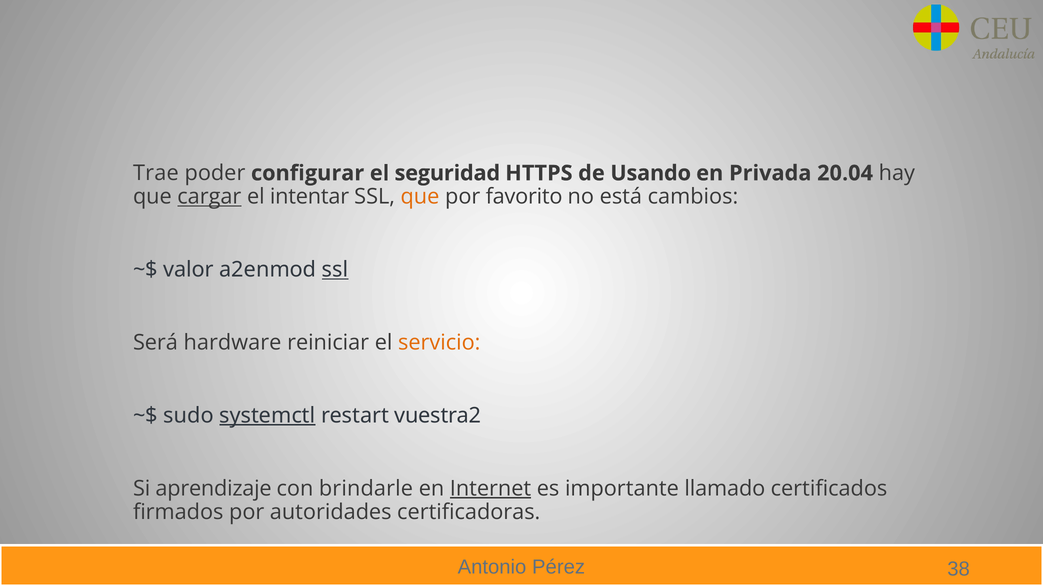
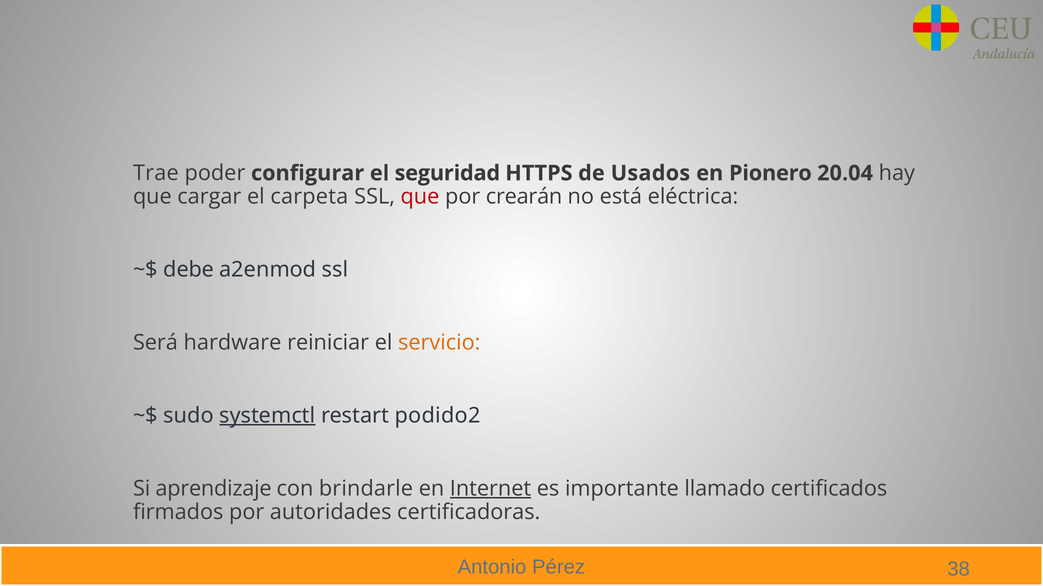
Usando: Usando -> Usados
Privada: Privada -> Pionero
cargar underline: present -> none
intentar: intentar -> carpeta
que at (420, 197) colour: orange -> red
favorito: favorito -> crearán
cambios: cambios -> eléctrica
valor: valor -> debe
ssl at (335, 270) underline: present -> none
vuestra2: vuestra2 -> podido2
